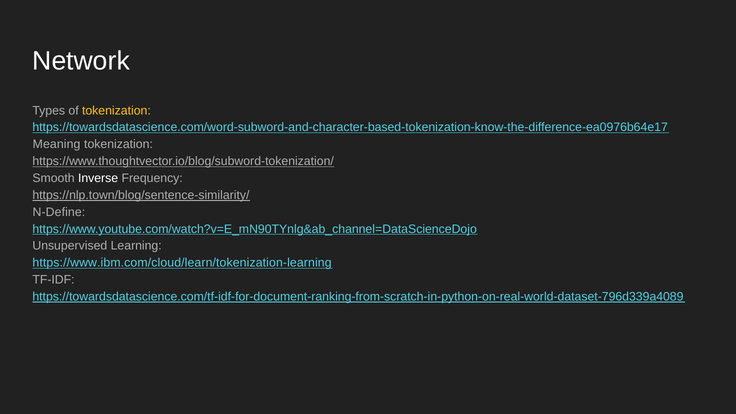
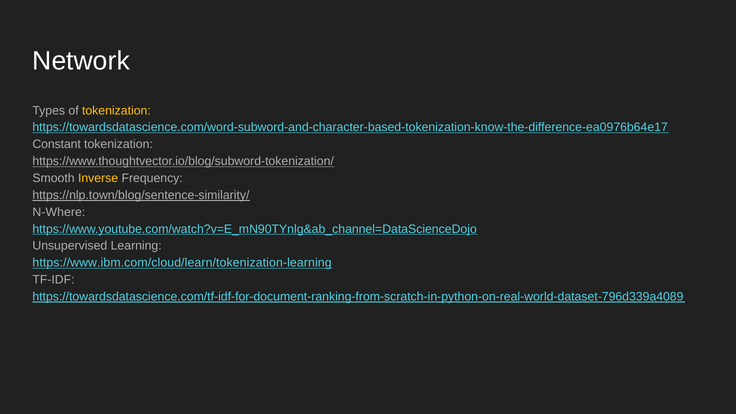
Meaning: Meaning -> Constant
Inverse colour: white -> yellow
N-Define: N-Define -> N-Where
